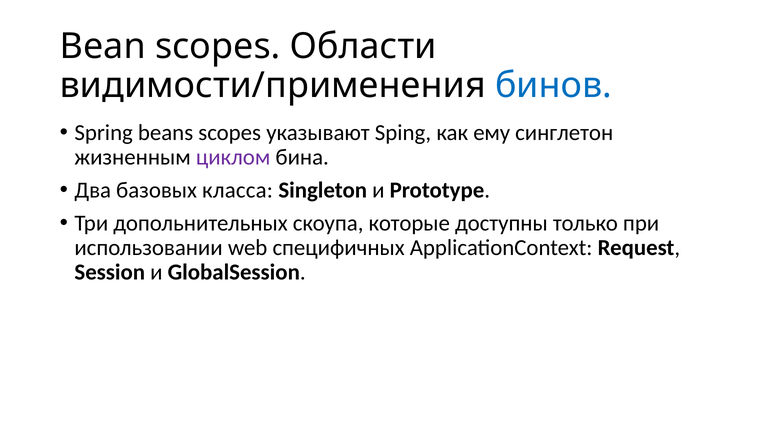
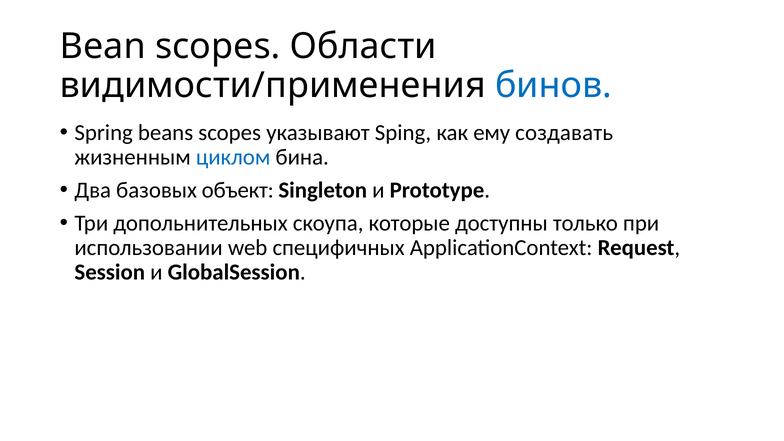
синглетон: синглетон -> создавать
циклом colour: purple -> blue
класса: класса -> объект
